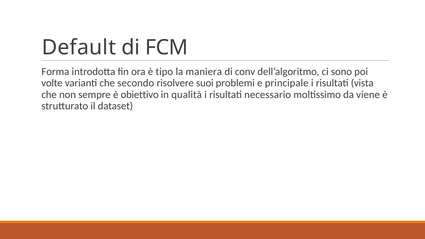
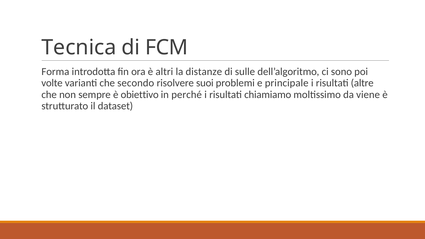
Default: Default -> Tecnica
tipo: tipo -> altri
maniera: maniera -> distanze
conv: conv -> sulle
vista: vista -> altre
qualità: qualità -> perché
necessario: necessario -> chiamiamo
